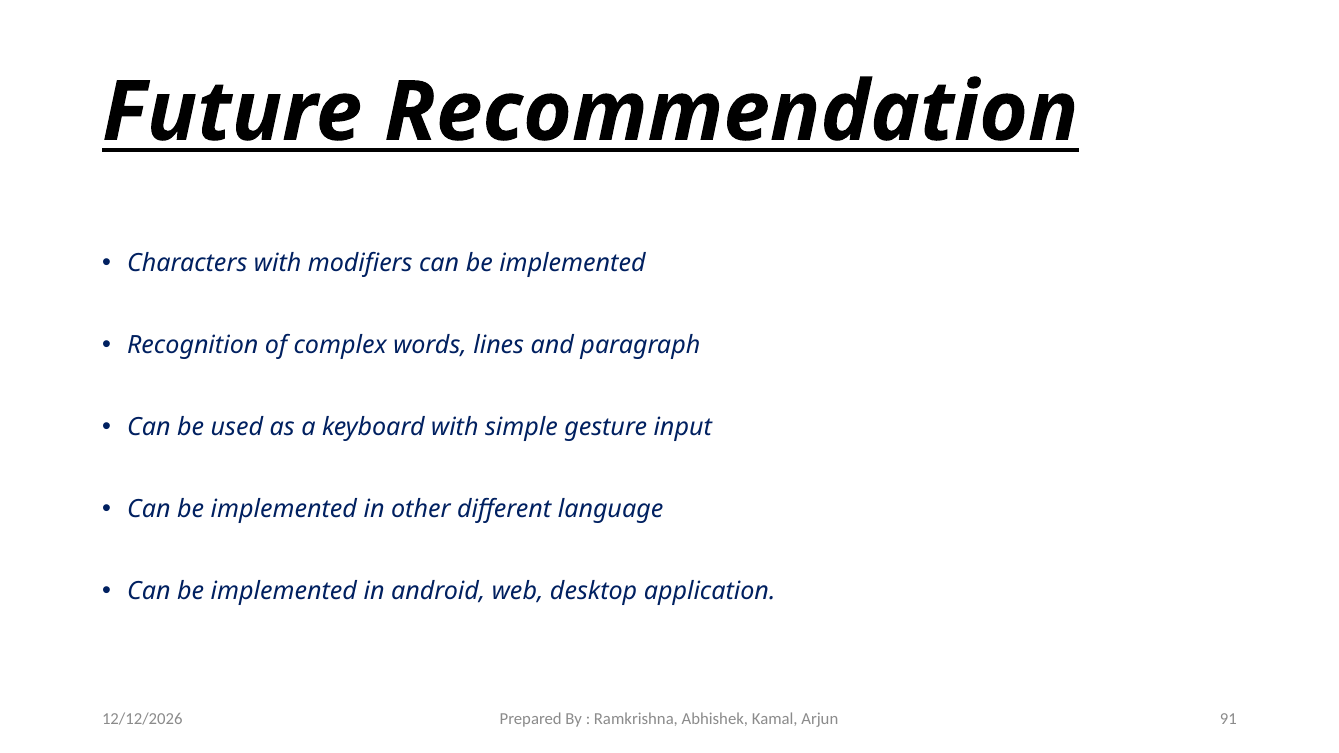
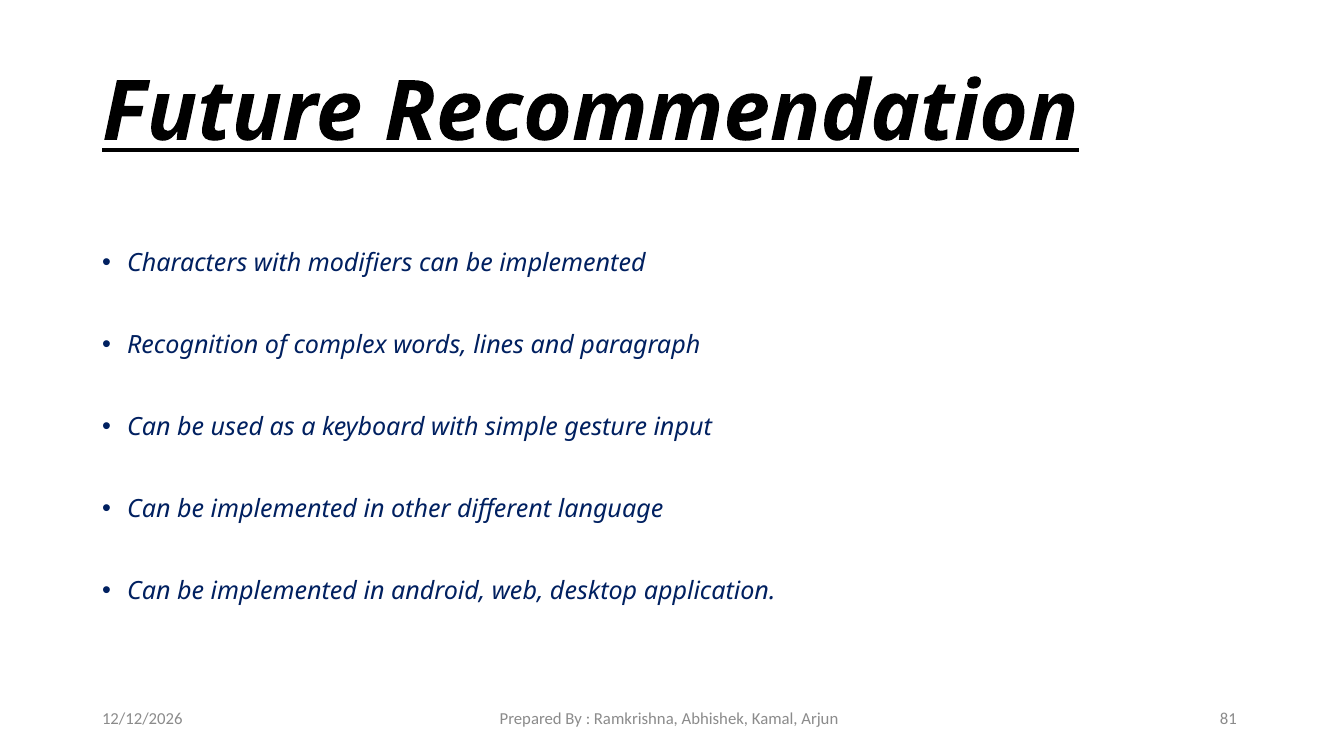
91: 91 -> 81
